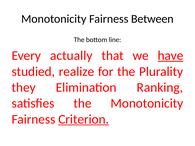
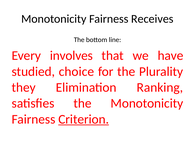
Between: Between -> Receives
actually: actually -> involves
have underline: present -> none
realize: realize -> choice
